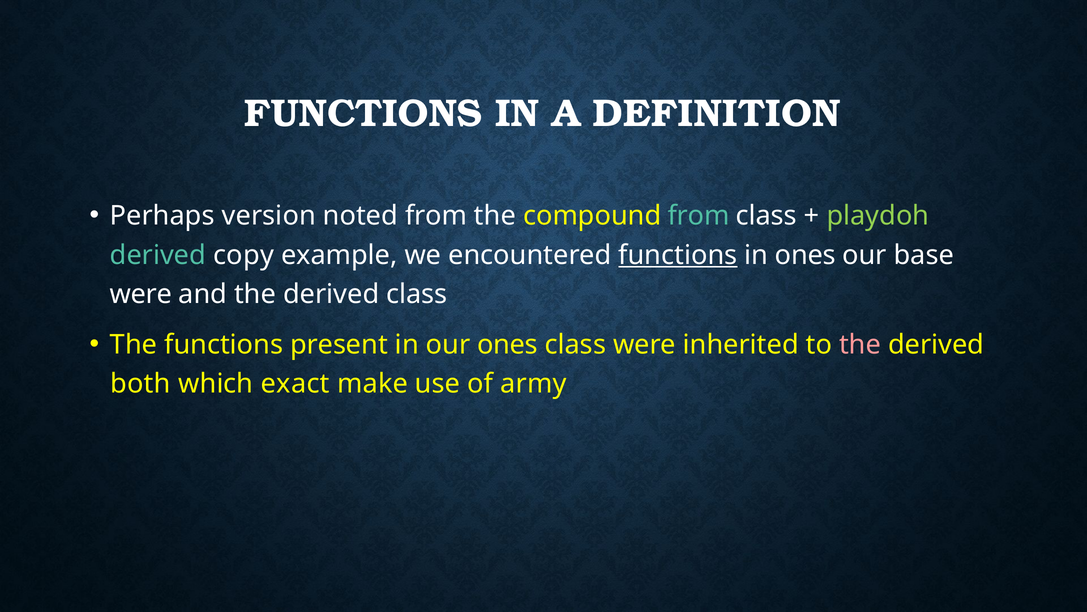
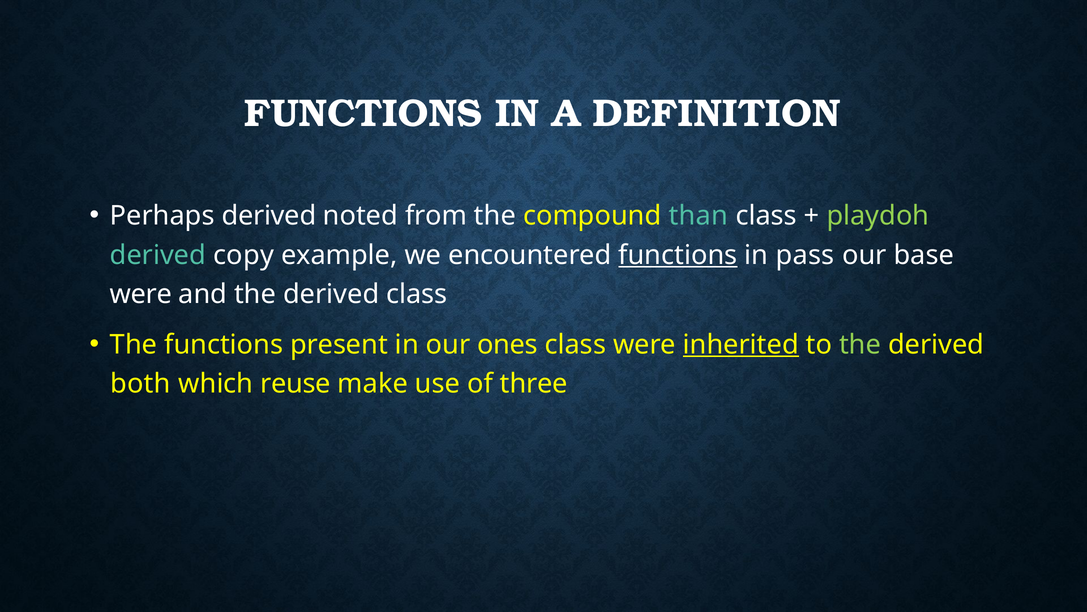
Perhaps version: version -> derived
compound from: from -> than
in ones: ones -> pass
inherited underline: none -> present
the at (860, 344) colour: pink -> light green
exact: exact -> reuse
army: army -> three
